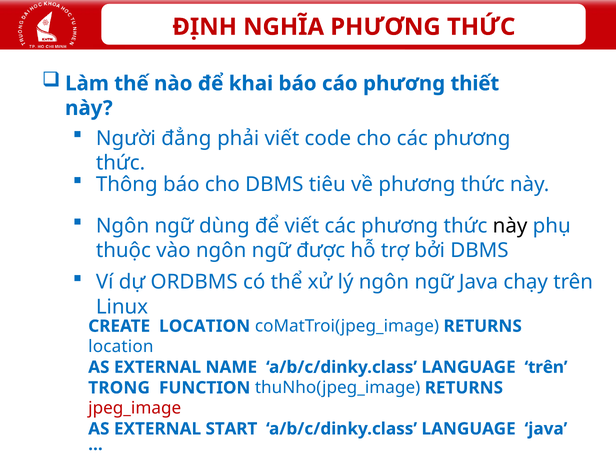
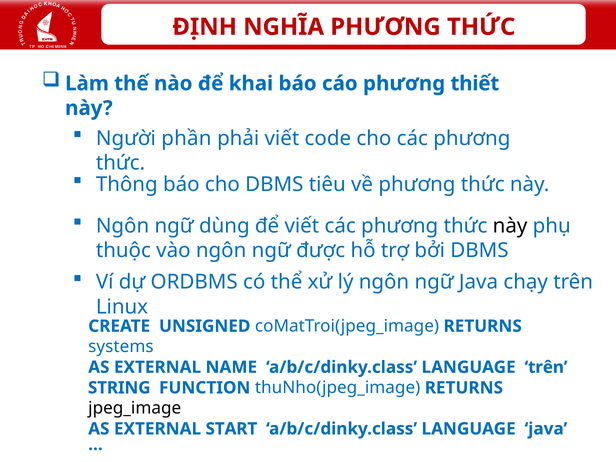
đẳng: đẳng -> phần
CREATE LOCATION: LOCATION -> UNSIGNED
location at (121, 347): location -> systems
TRONG: TRONG -> STRING
jpeg_image colour: red -> black
